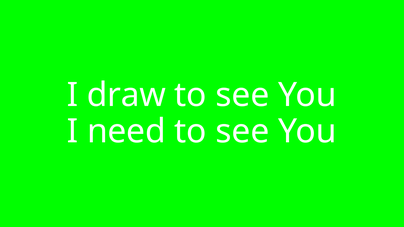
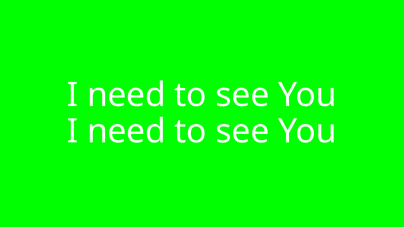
draw at (126, 95): draw -> need
